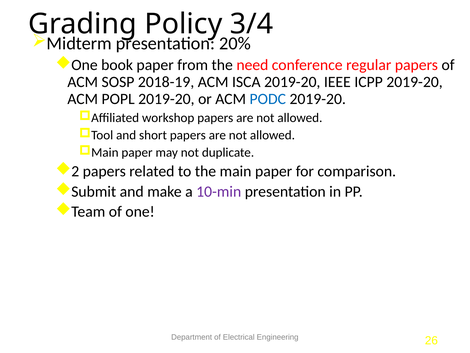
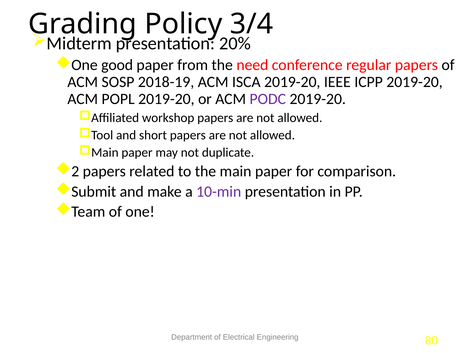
book: book -> good
PODC colour: blue -> purple
26: 26 -> 80
